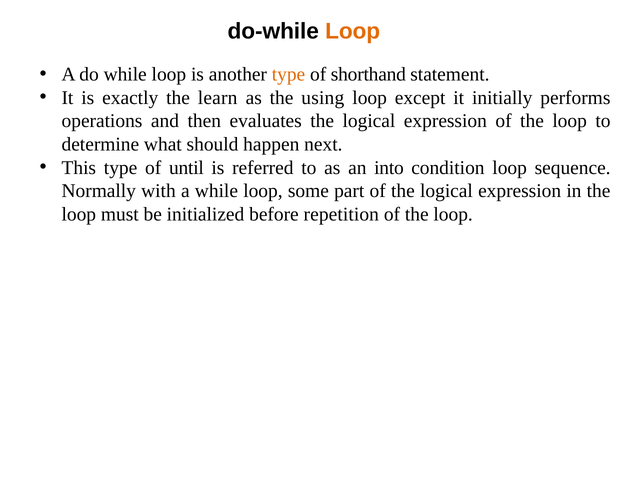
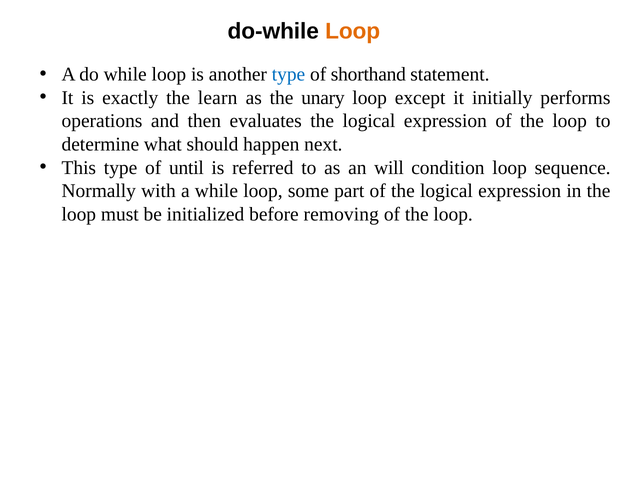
type at (289, 74) colour: orange -> blue
using: using -> unary
into: into -> will
repetition: repetition -> removing
